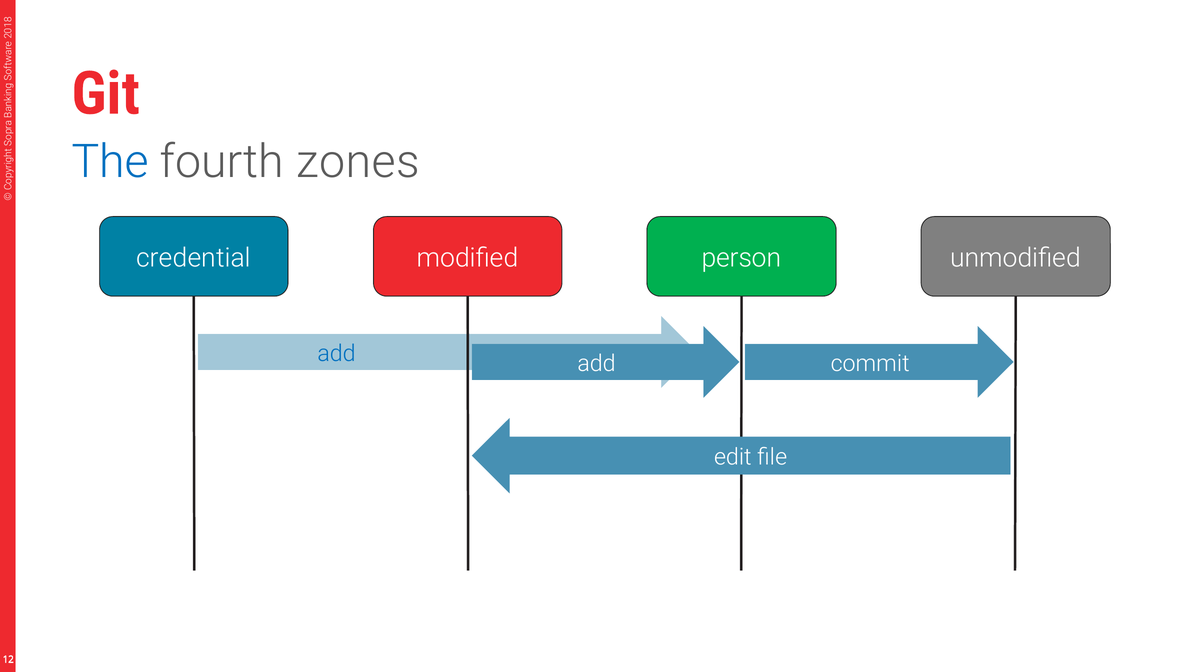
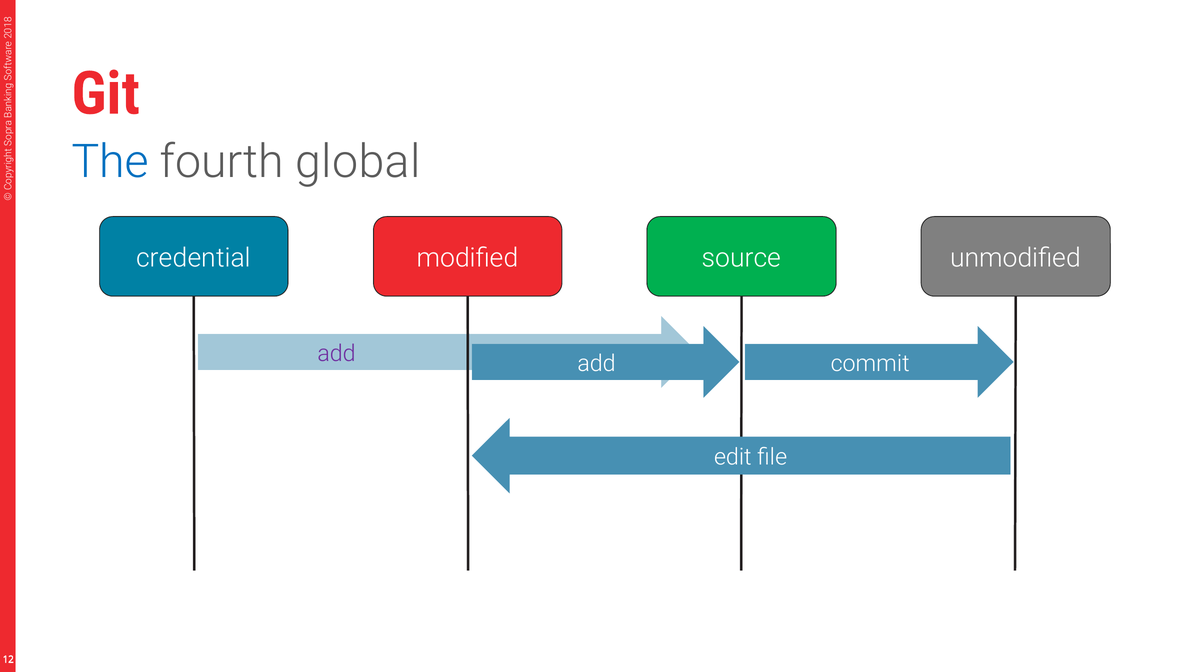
zones: zones -> global
person: person -> source
add at (336, 354) colour: blue -> purple
